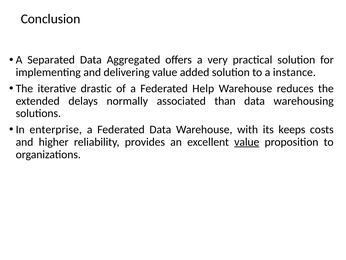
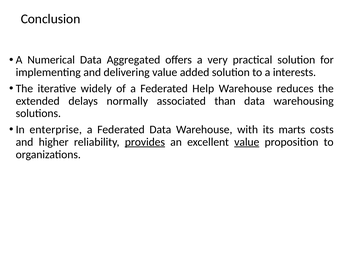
Separated: Separated -> Numerical
instance: instance -> interests
drastic: drastic -> widely
keeps: keeps -> marts
provides underline: none -> present
